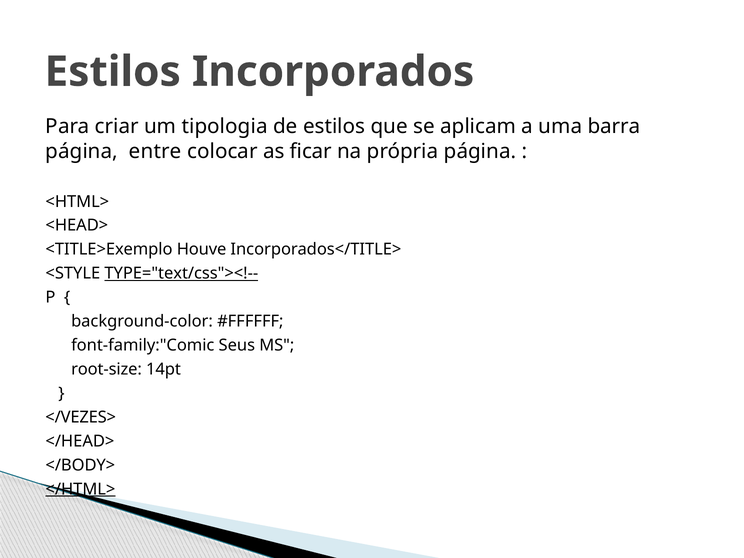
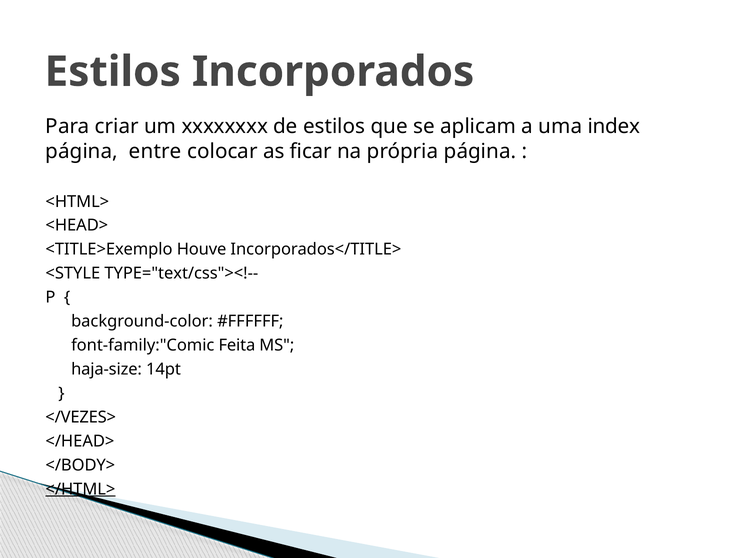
tipologia: tipologia -> xxxxxxxx
barra: barra -> index
TYPE="text/css"><!-- underline: present -> none
Seus: Seus -> Feita
root-size: root-size -> haja-size
